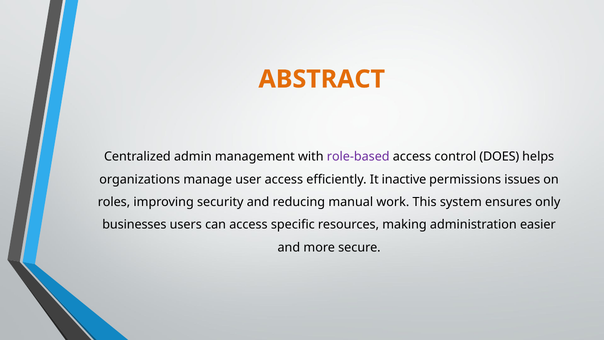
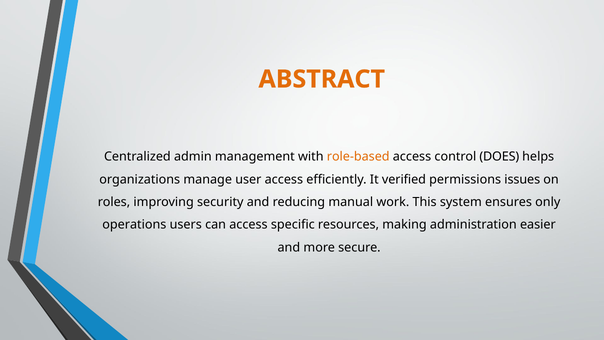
role-based colour: purple -> orange
inactive: inactive -> verified
businesses: businesses -> operations
